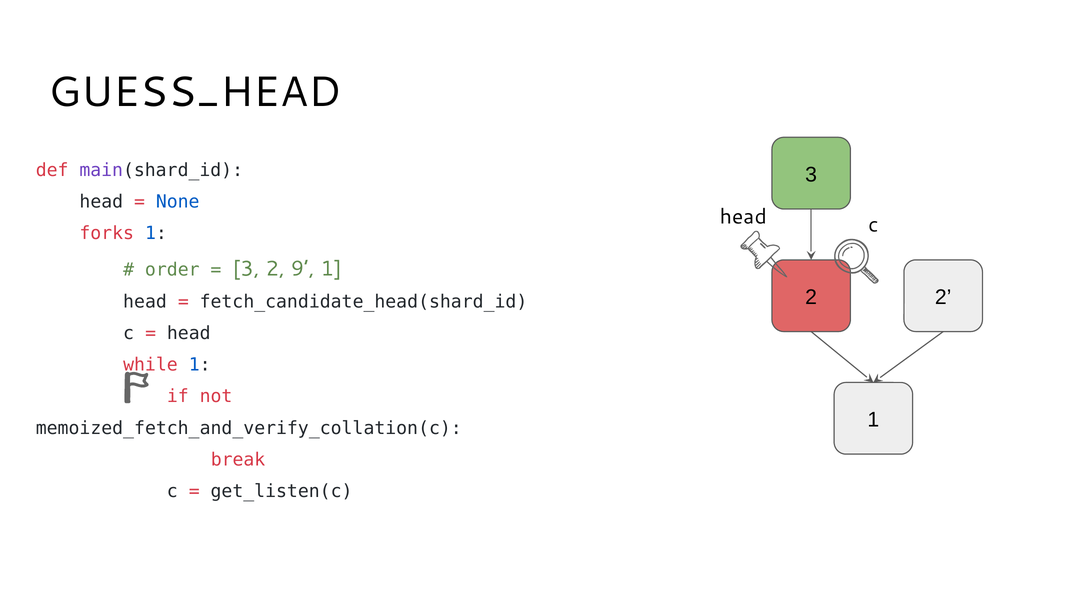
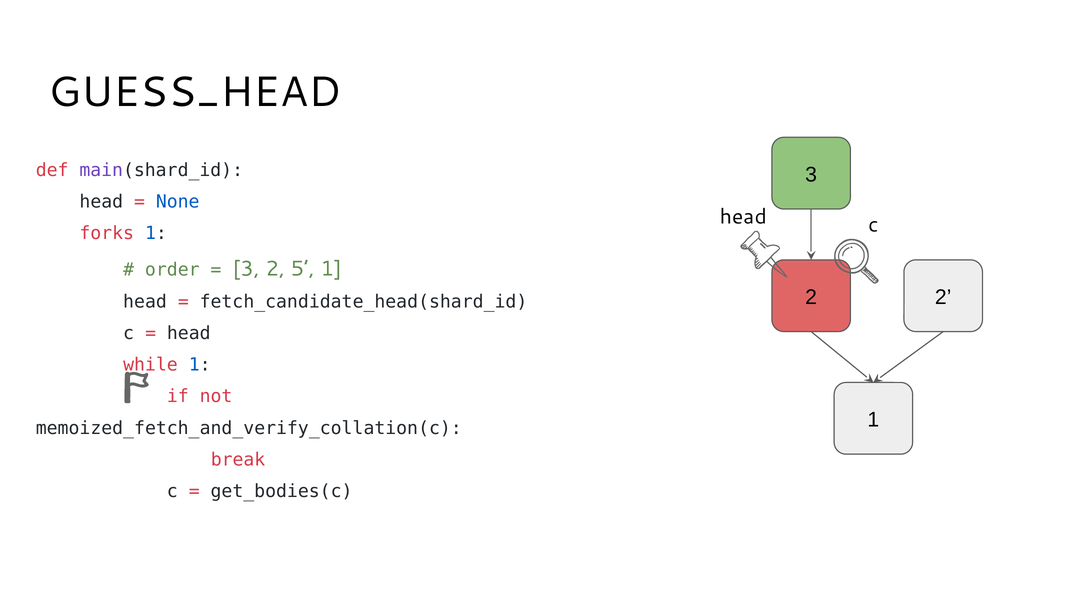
9: 9 -> 5
get_listen(c: get_listen(c -> get_bodies(c
